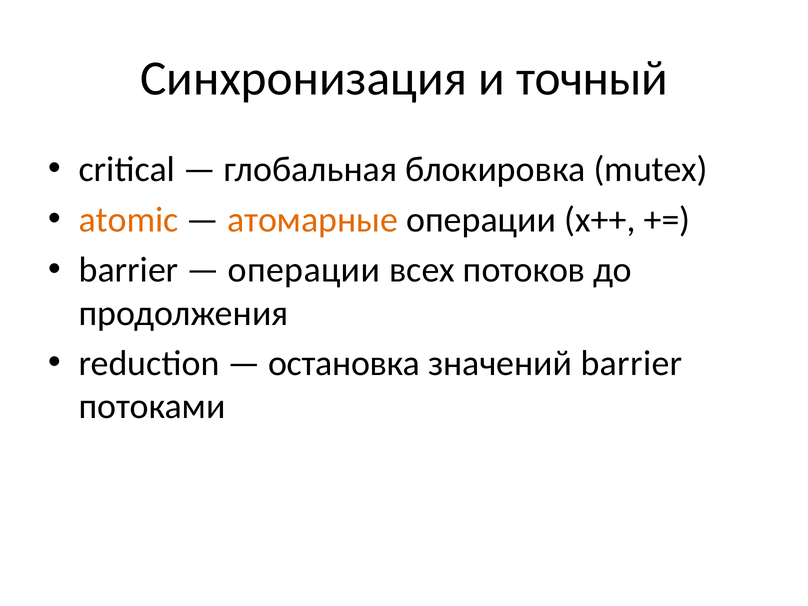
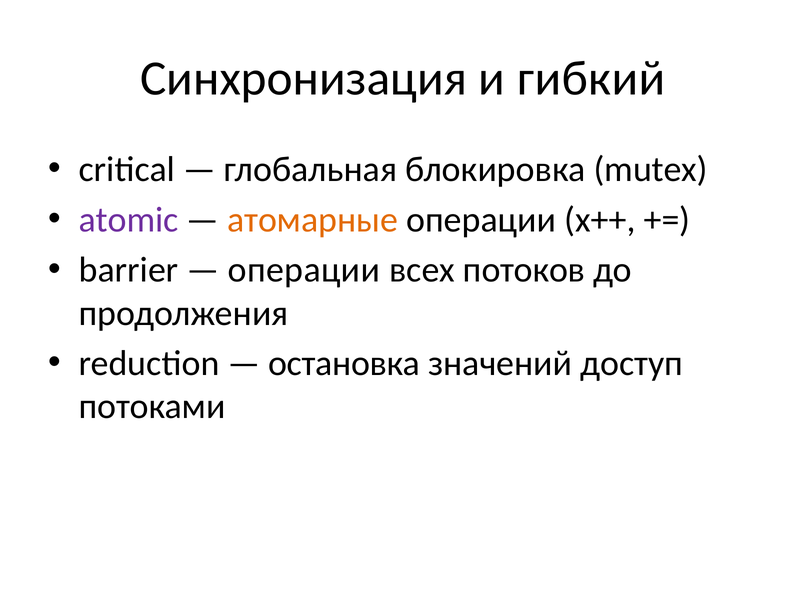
точный: точный -> гибкий
atomic colour: orange -> purple
значений barrier: barrier -> доступ
